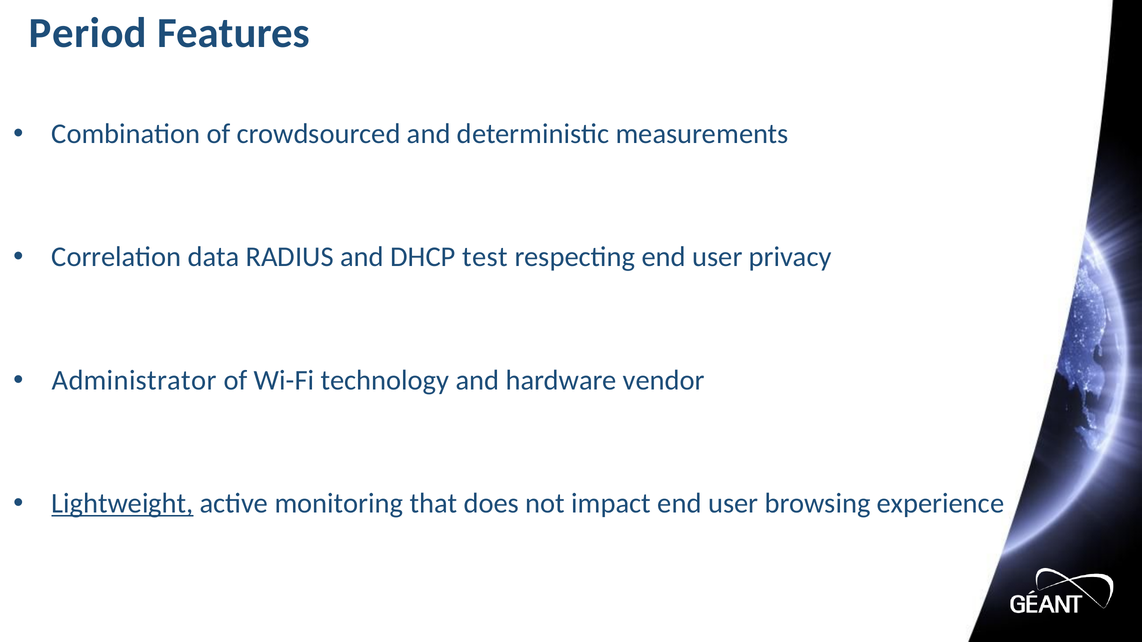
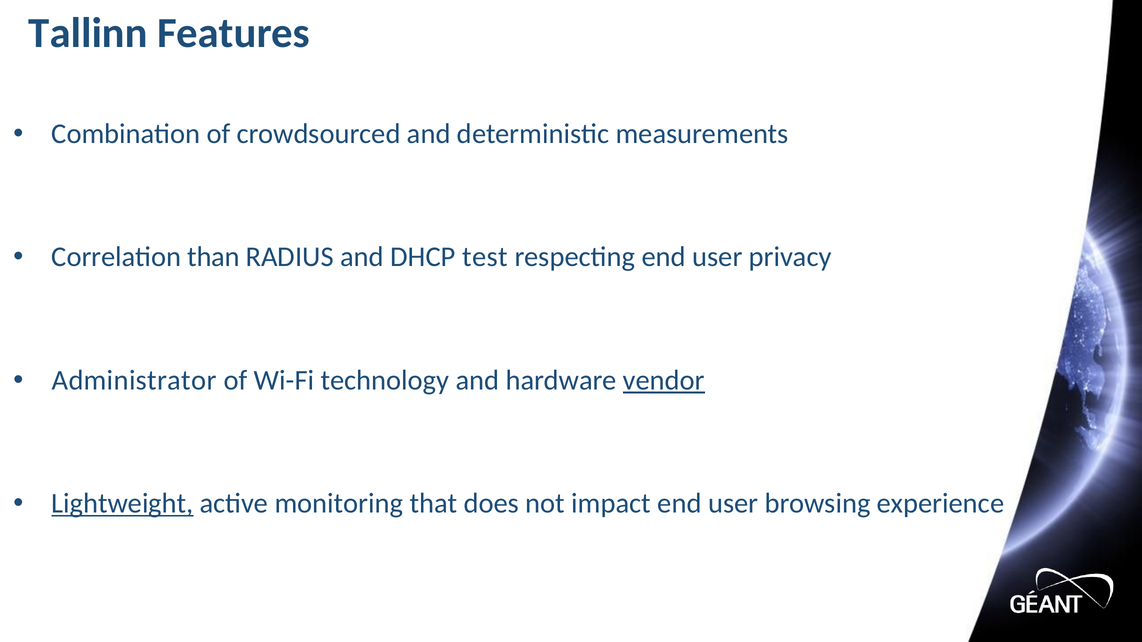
Period: Period -> Tallinn
data: data -> than
vendor underline: none -> present
